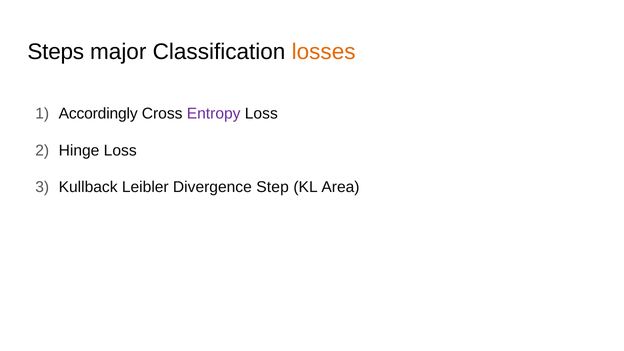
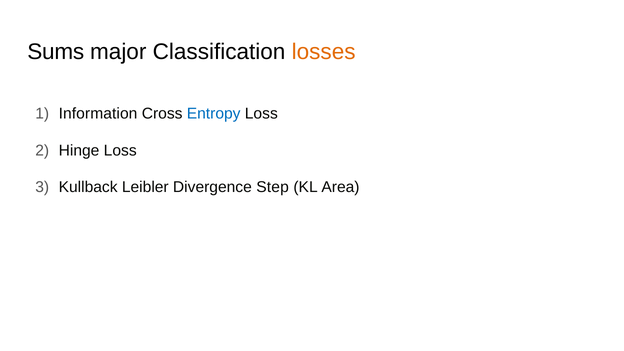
Steps: Steps -> Sums
Accordingly: Accordingly -> Information
Entropy colour: purple -> blue
